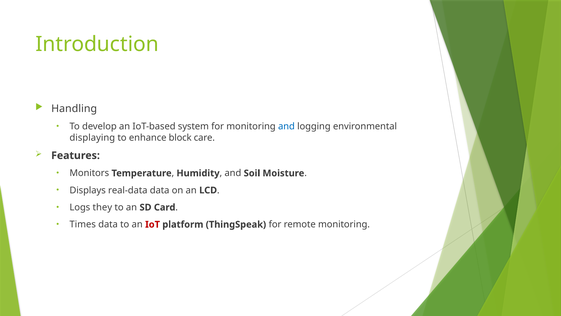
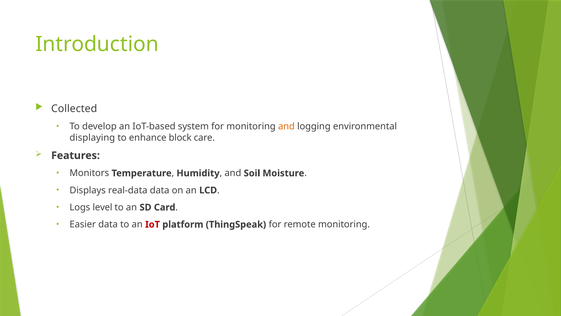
Handling: Handling -> Collected
and at (286, 126) colour: blue -> orange
they: they -> level
Times: Times -> Easier
